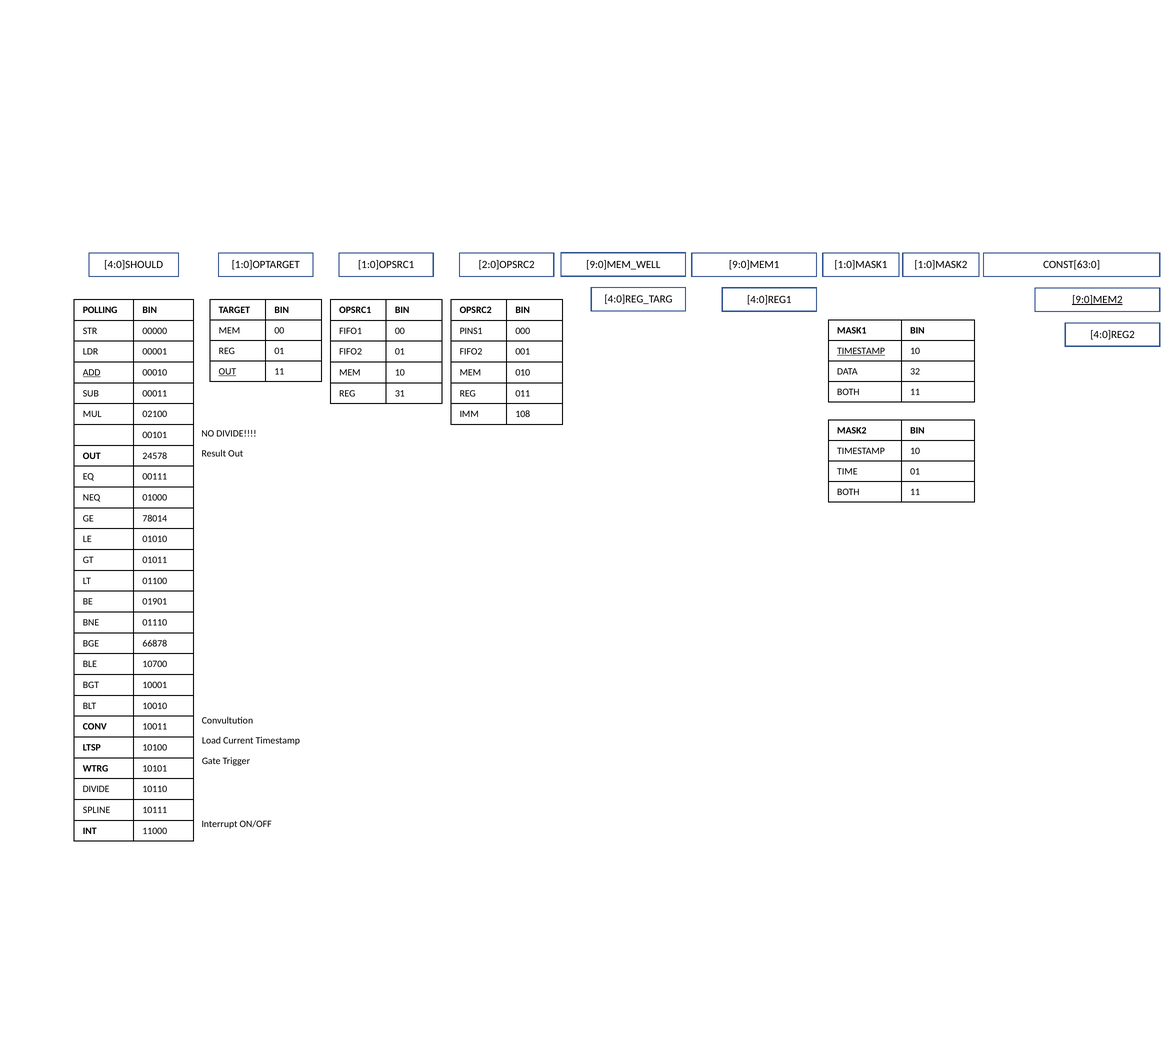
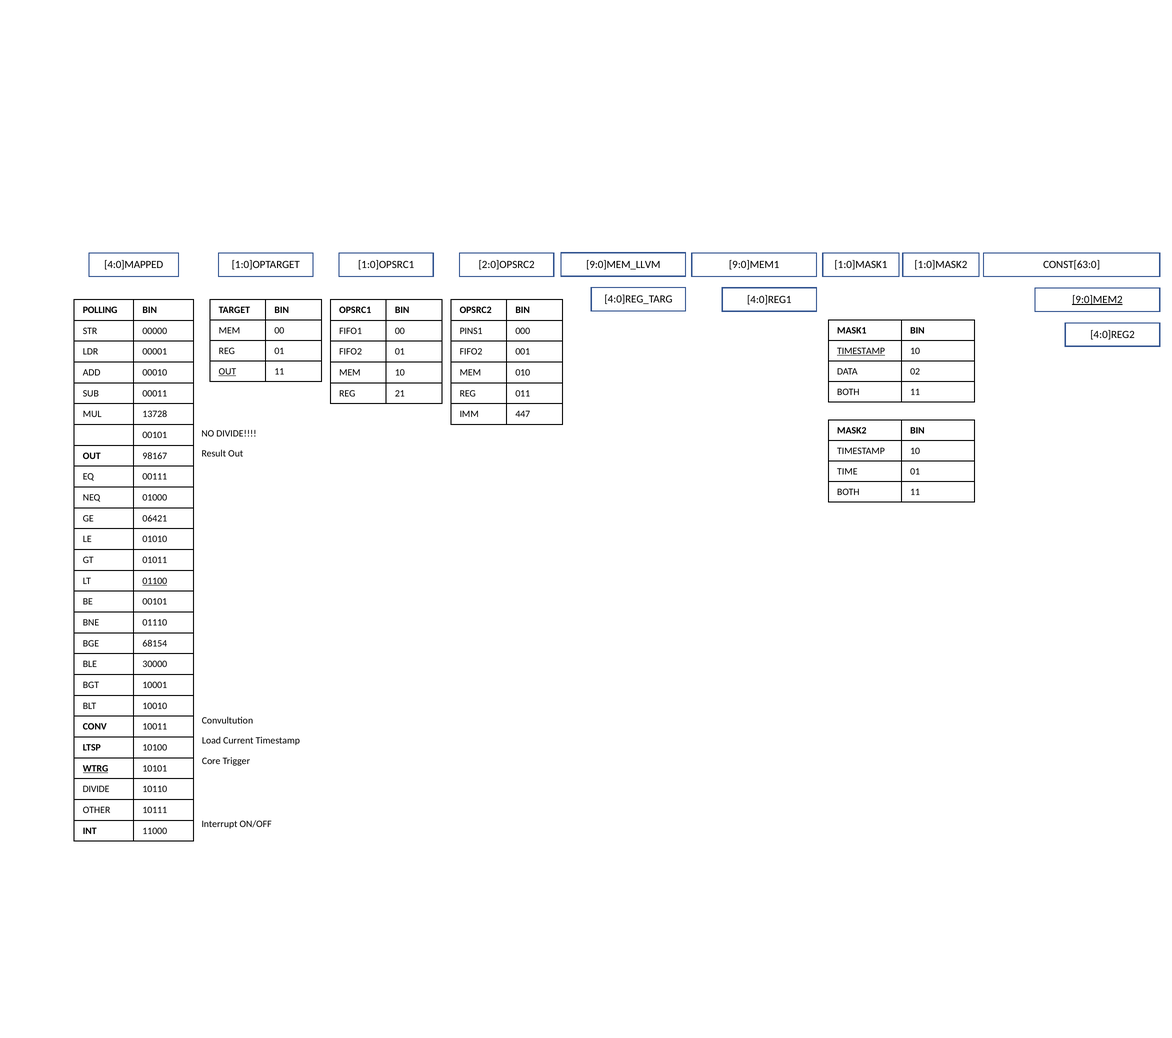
9:0]MEM_WELL: 9:0]MEM_WELL -> 9:0]MEM_LLVM
4:0]SHOULD: 4:0]SHOULD -> 4:0]MAPPED
32: 32 -> 02
ADD underline: present -> none
31: 31 -> 21
02100: 02100 -> 13728
108: 108 -> 447
24578: 24578 -> 98167
78014: 78014 -> 06421
01100 underline: none -> present
BE 01901: 01901 -> 00101
66878: 66878 -> 68154
10700: 10700 -> 30000
Gate: Gate -> Core
WTRG underline: none -> present
SPLINE: SPLINE -> OTHER
